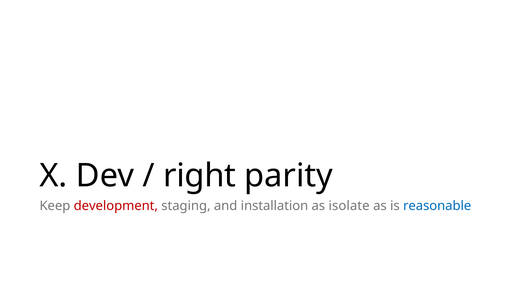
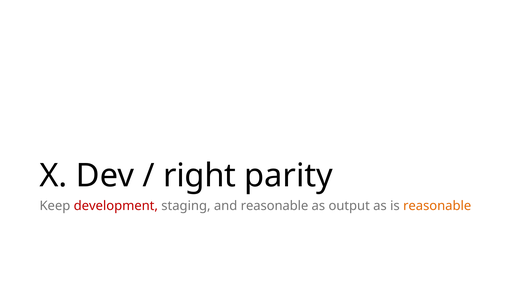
and installation: installation -> reasonable
isolate: isolate -> output
reasonable at (437, 205) colour: blue -> orange
